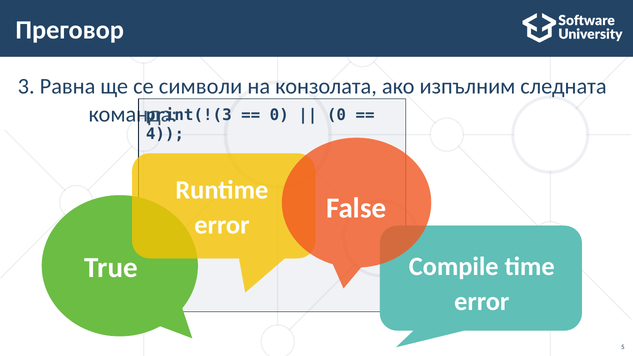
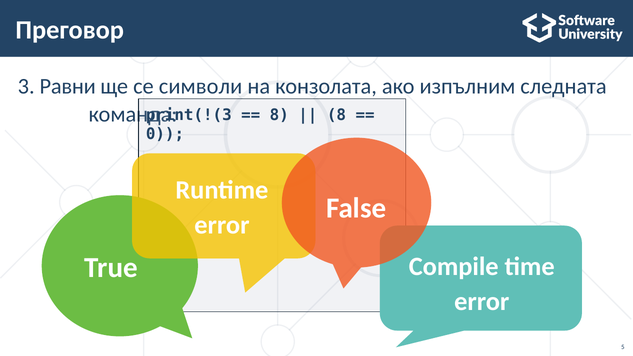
Равна: Равна -> Равни
0 at (279, 115): 0 -> 8
0 at (336, 115): 0 -> 8
4: 4 -> 0
